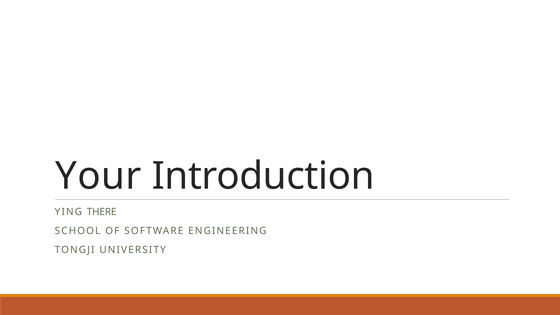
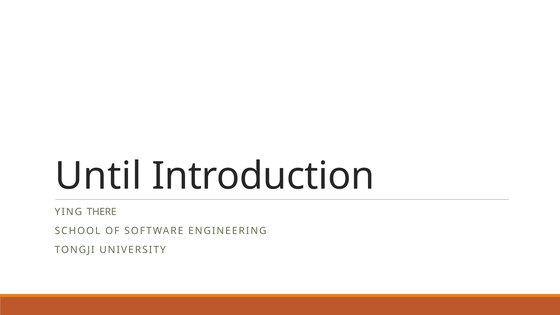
Your: Your -> Until
